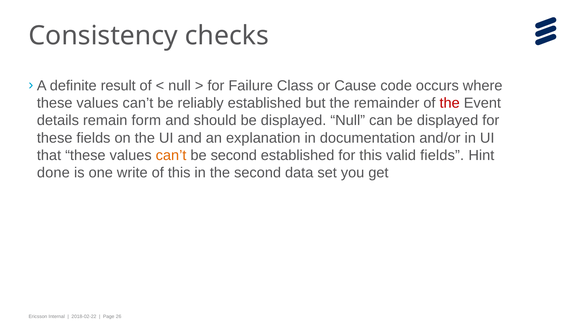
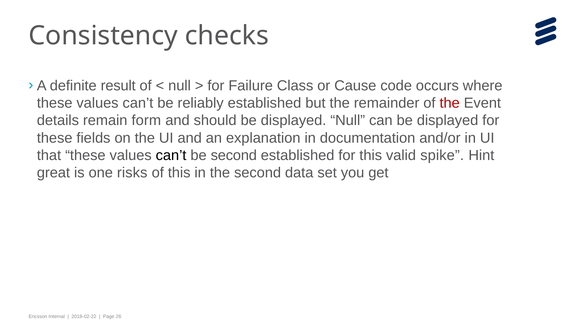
can’t at (171, 156) colour: orange -> black
valid fields: fields -> spike
done: done -> great
write: write -> risks
